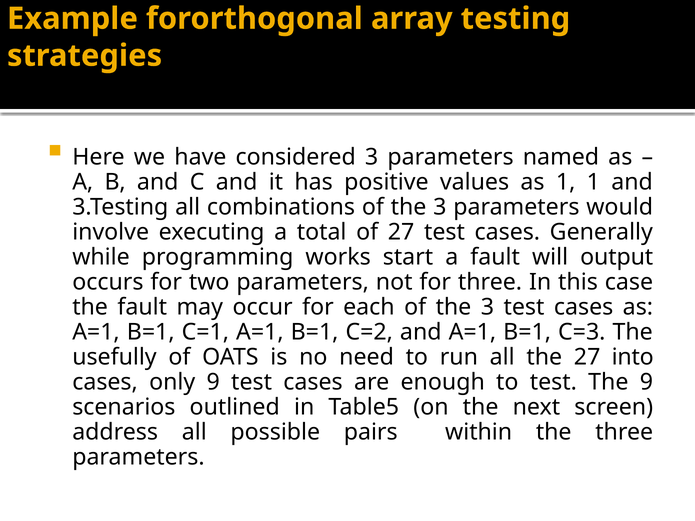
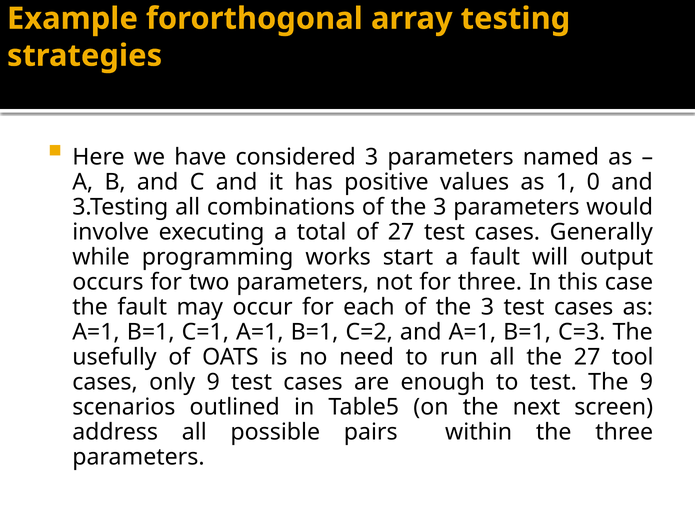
1 1: 1 -> 0
into: into -> tool
